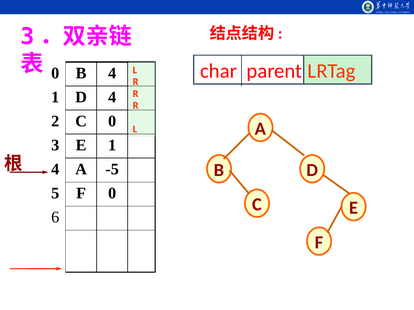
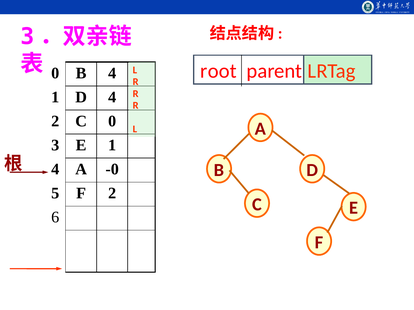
char: char -> root
-5: -5 -> -0
5 F 0: 0 -> 2
